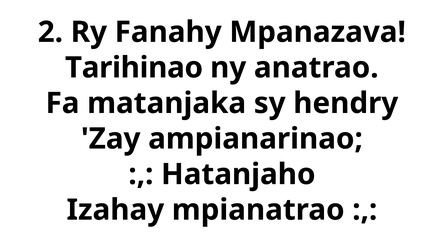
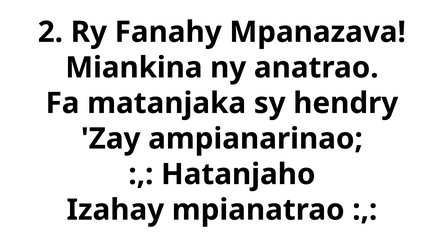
Tarihinao: Tarihinao -> Miankina
